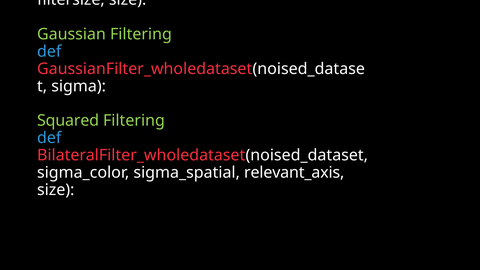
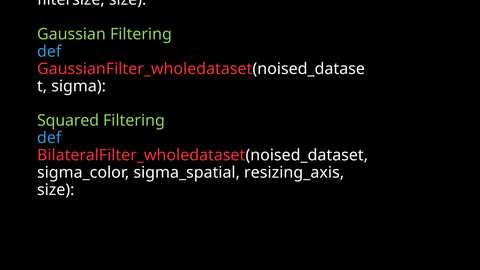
relevant_axis: relevant_axis -> resizing_axis
